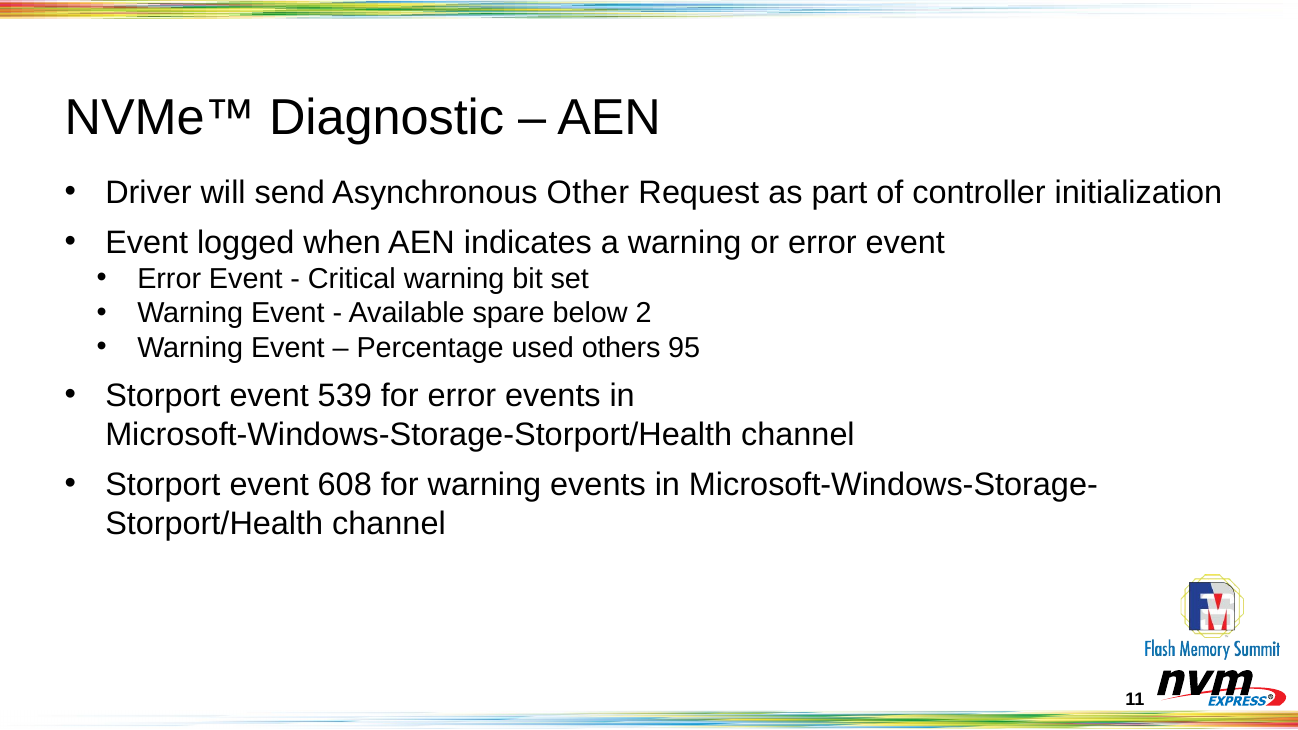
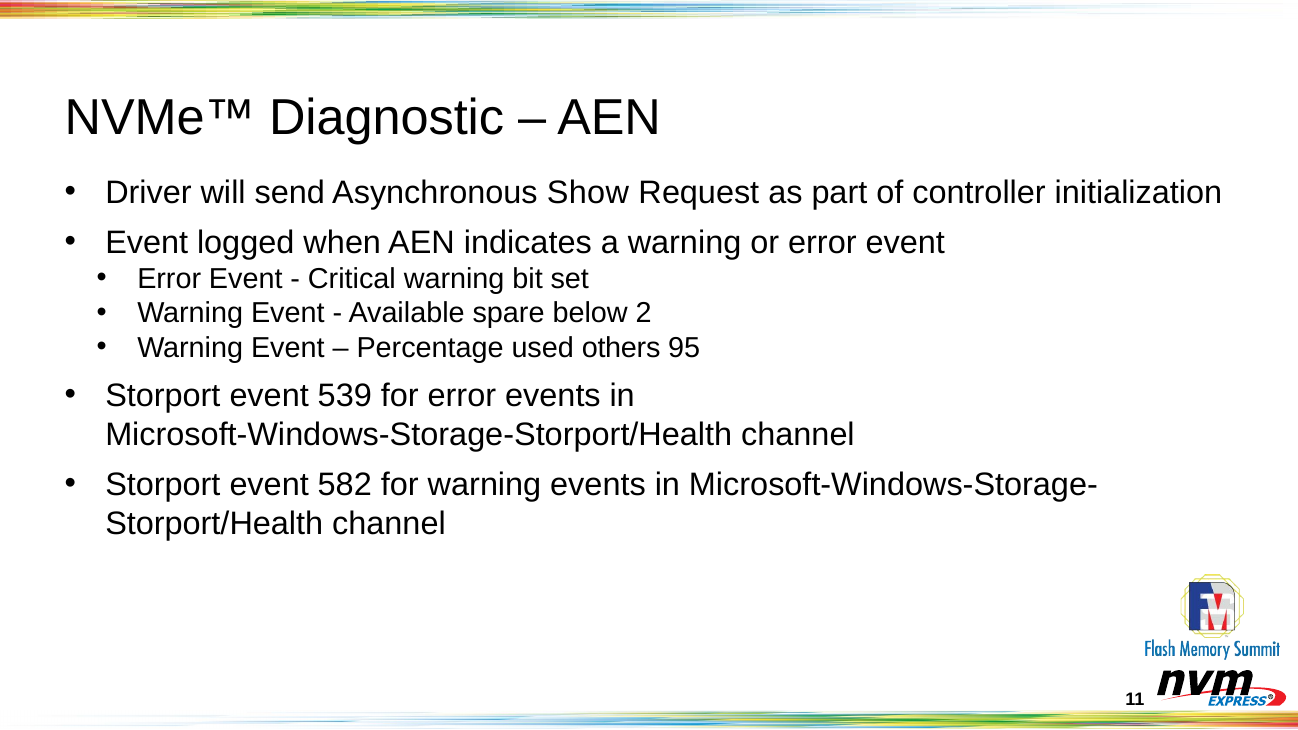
Other: Other -> Show
608: 608 -> 582
